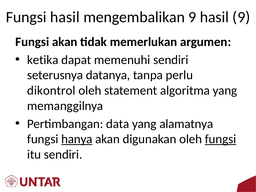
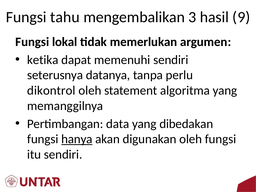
Fungsi hasil: hasil -> tahu
mengembalikan 9: 9 -> 3
Fungsi akan: akan -> lokal
alamatnya: alamatnya -> dibedakan
fungsi at (221, 139) underline: present -> none
